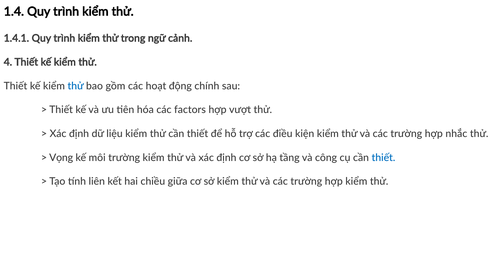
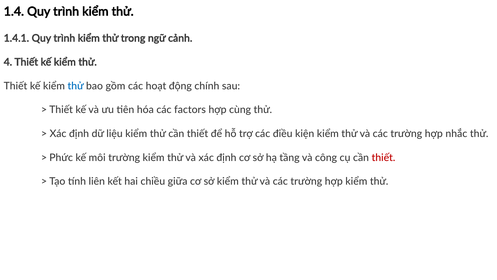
vượt: vượt -> cùng
Vọng: Vọng -> Phức
thiết at (383, 157) colour: blue -> red
